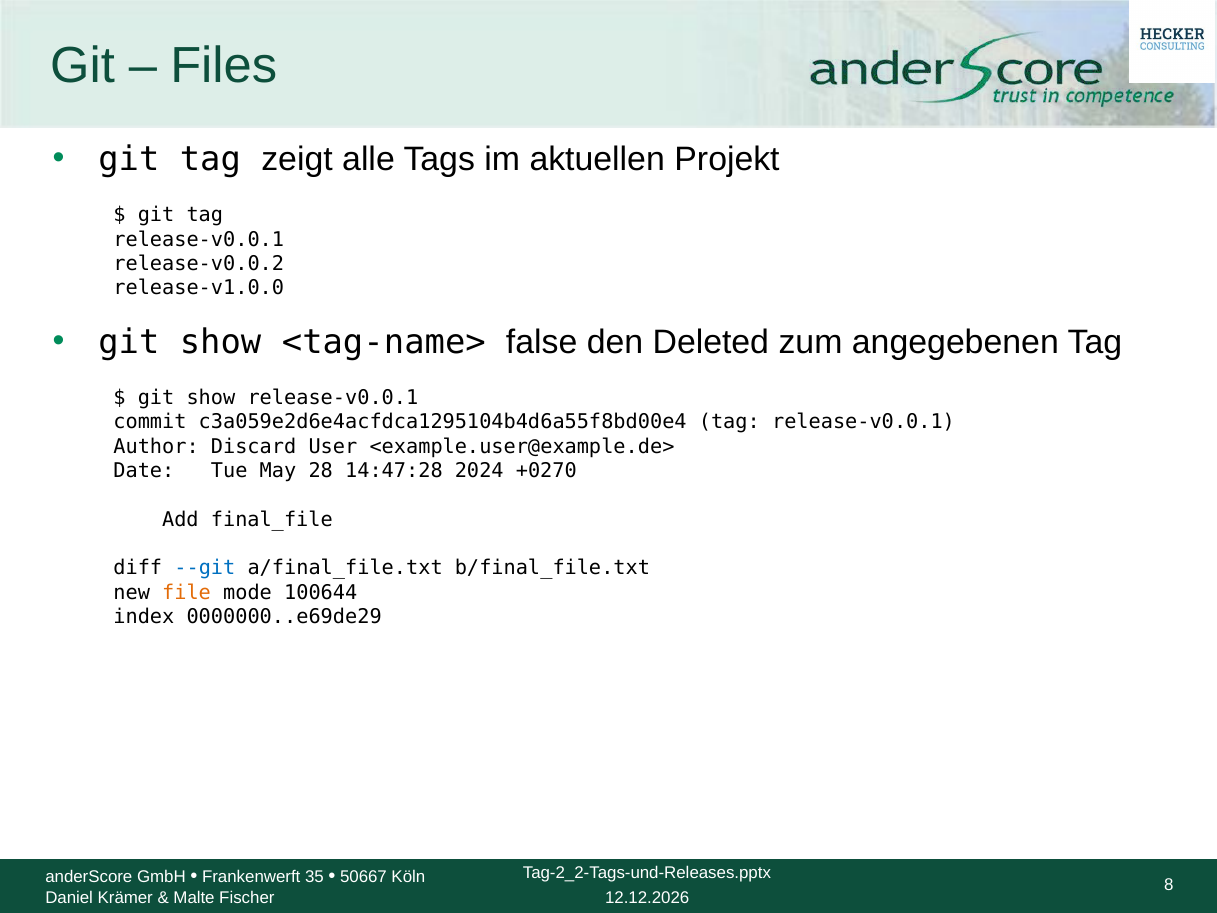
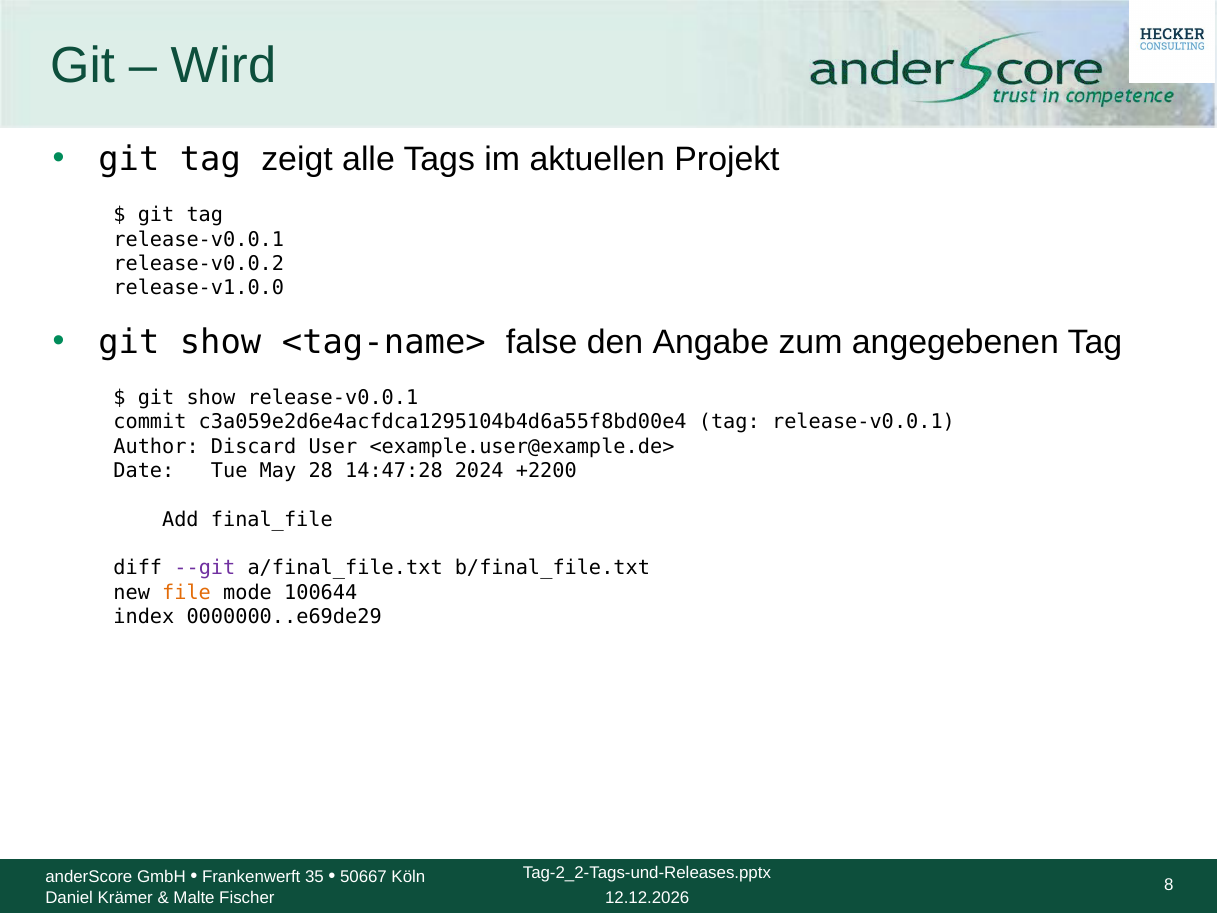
Files: Files -> Wird
Deleted: Deleted -> Angabe
+0270: +0270 -> +2200
--git colour: blue -> purple
